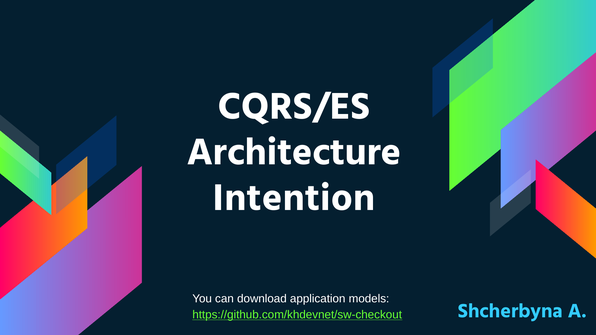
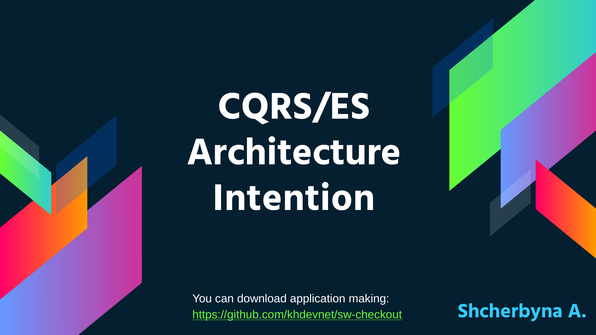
models: models -> making
